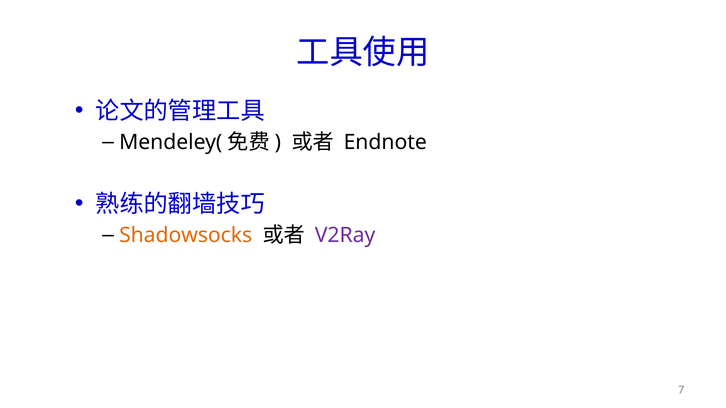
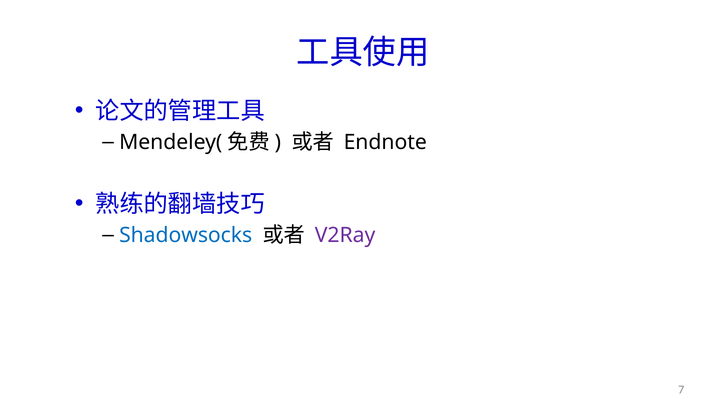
Shadowsocks colour: orange -> blue
